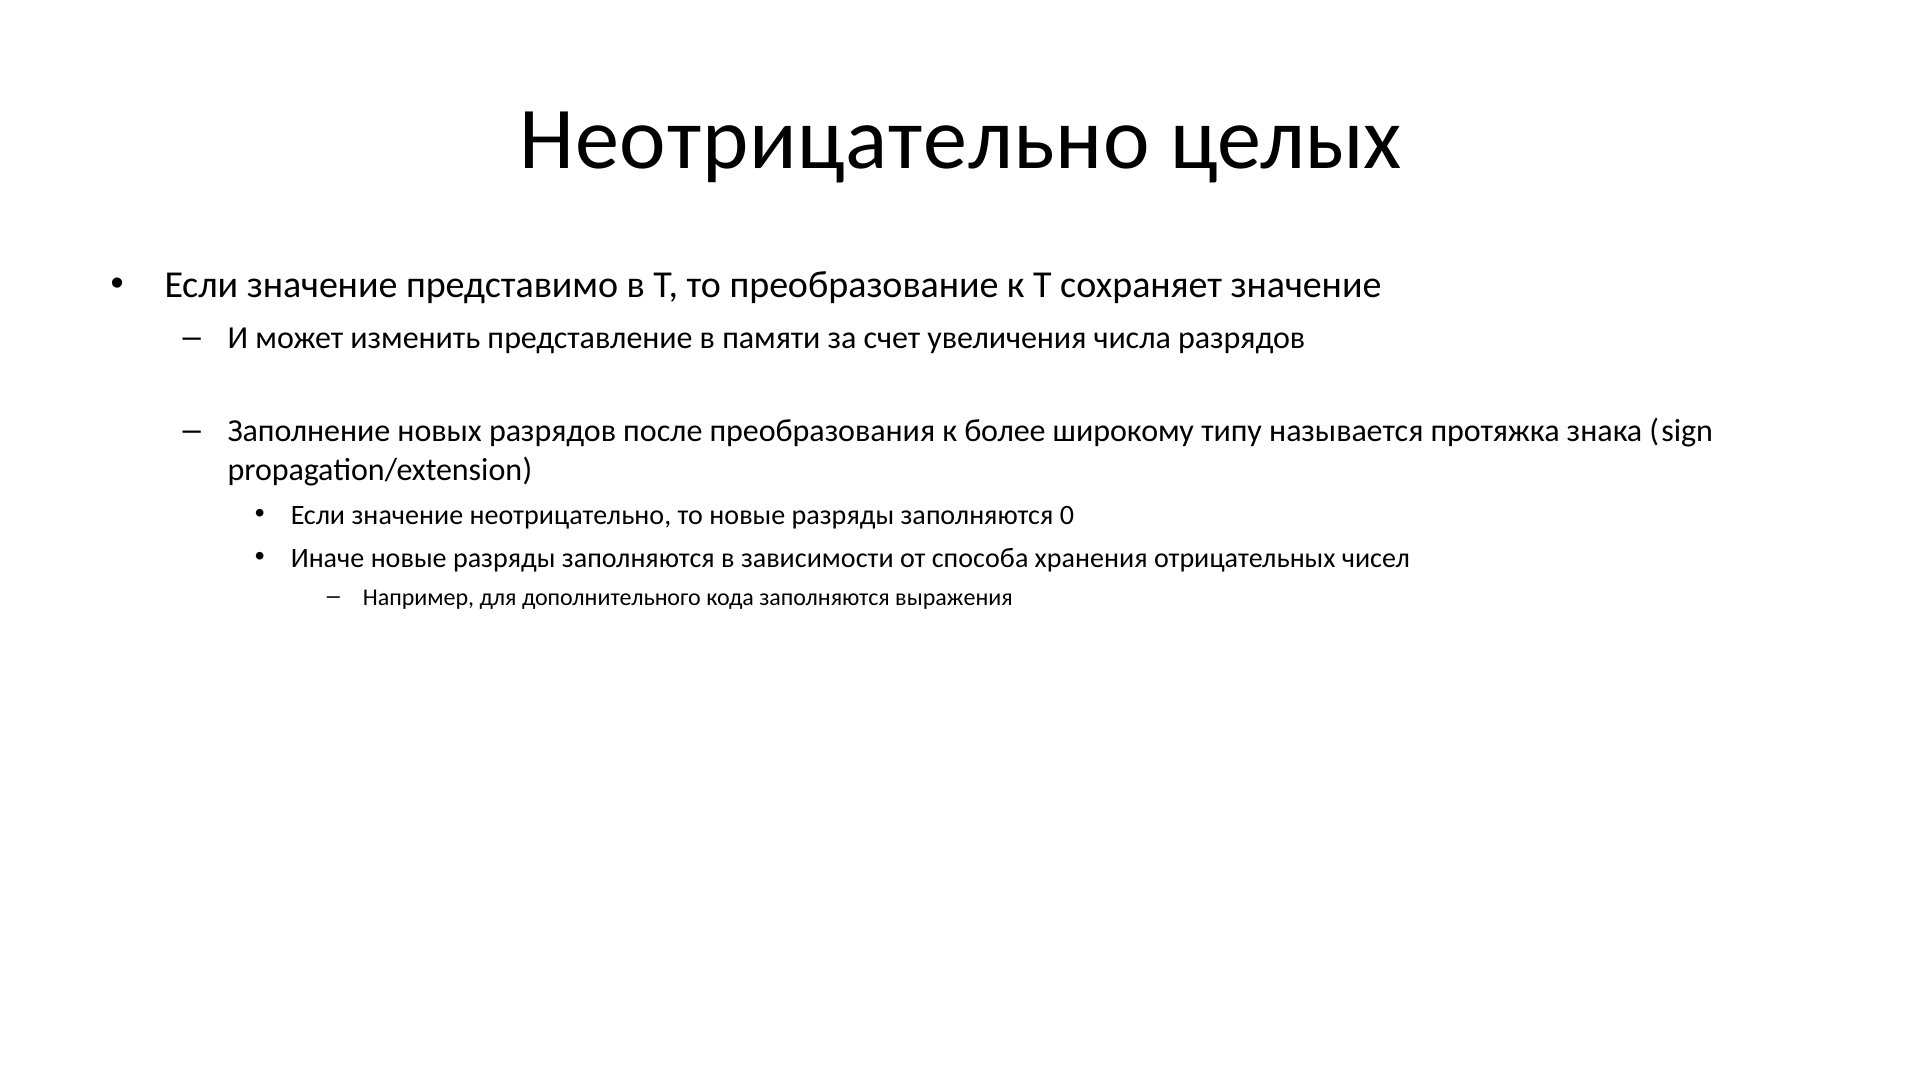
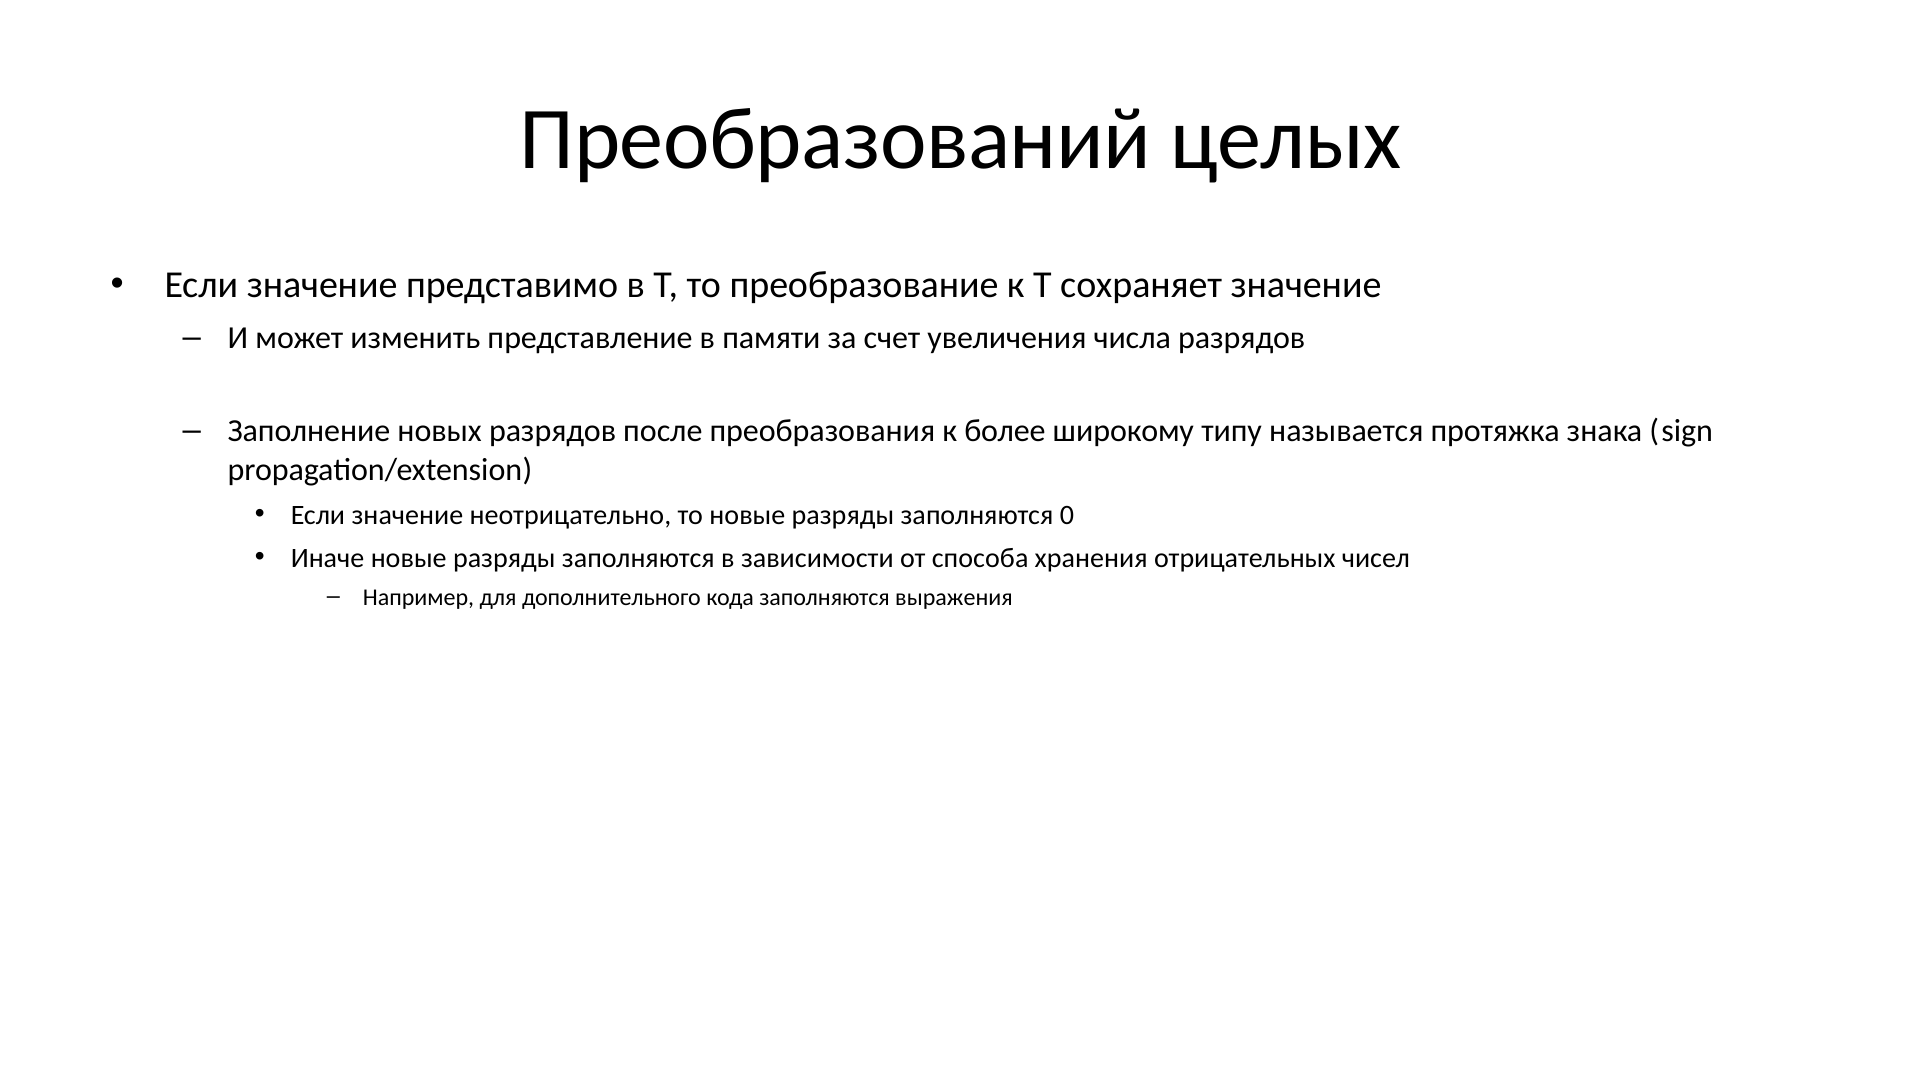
Неотрицательно at (835, 140): Неотрицательно -> Преобразований
